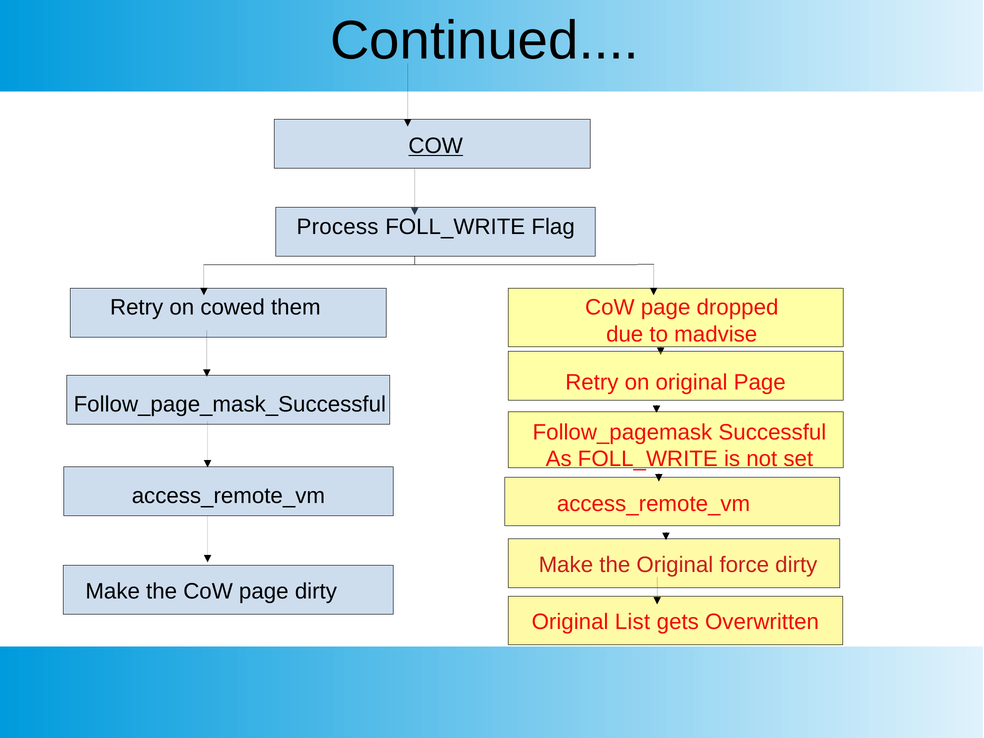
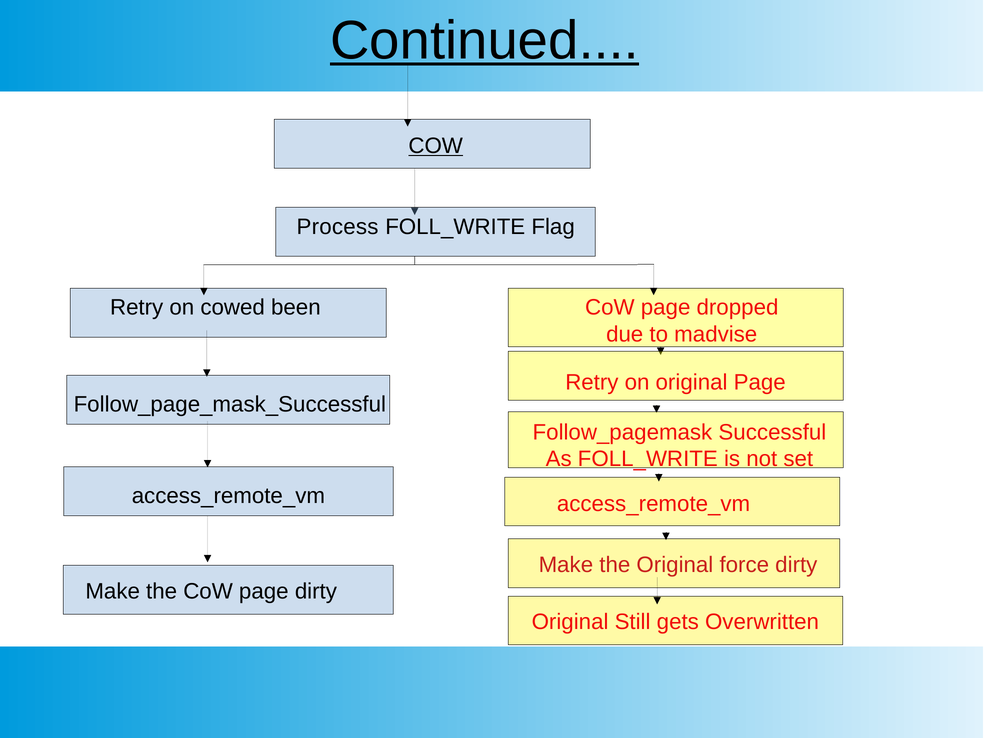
Continued underline: none -> present
them: them -> been
List: List -> Still
